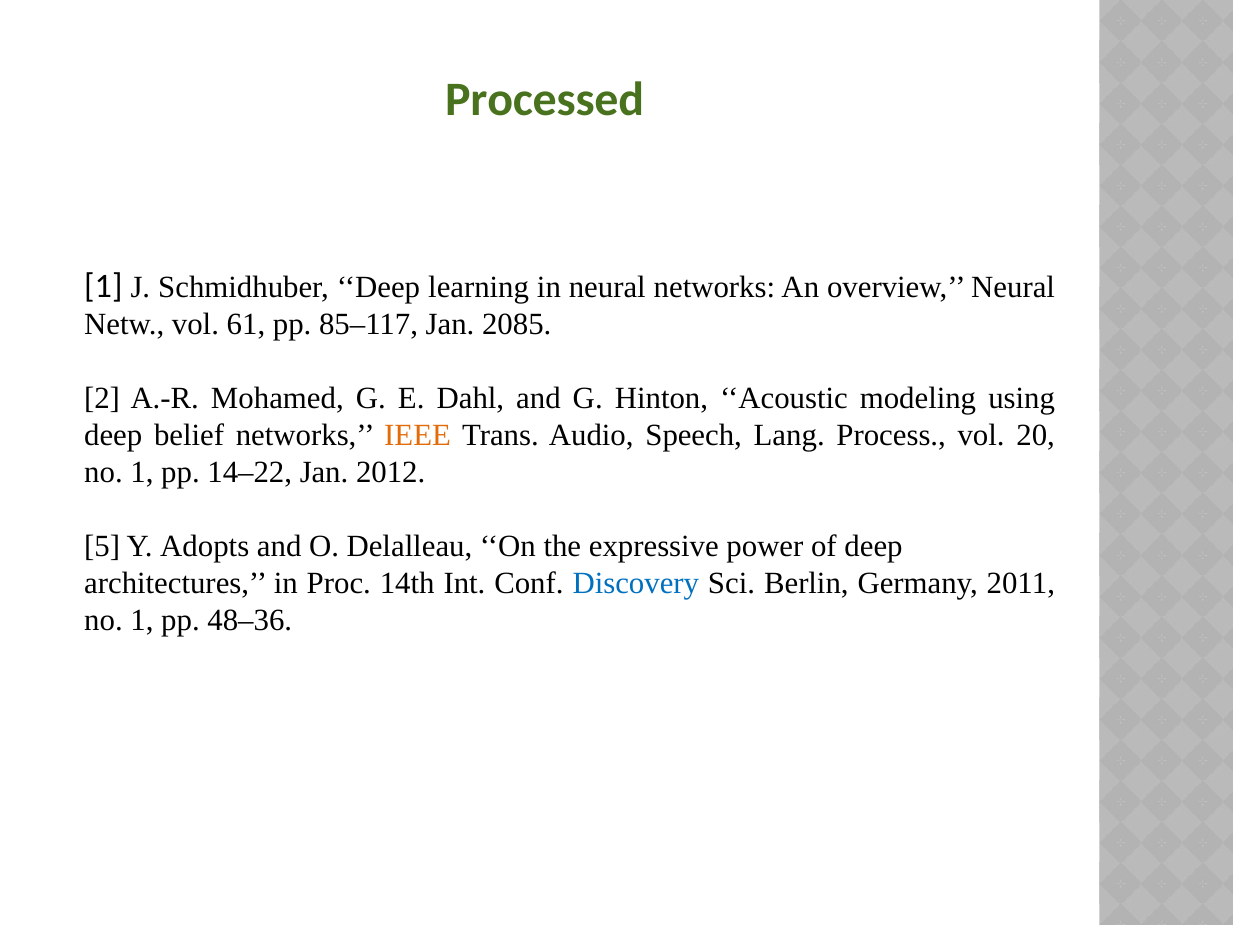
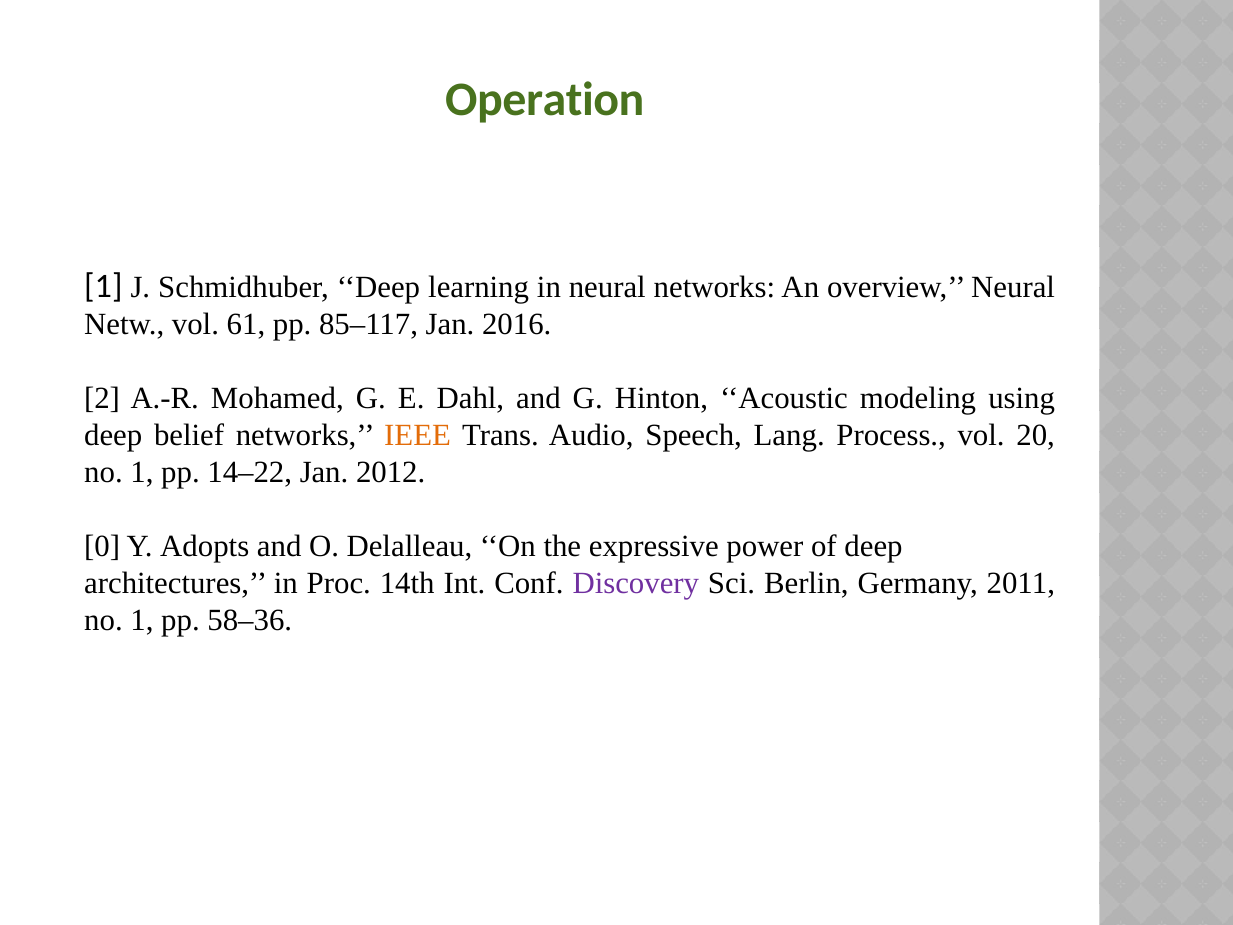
Processed: Processed -> Operation
2085: 2085 -> 2016
5: 5 -> 0
Discovery colour: blue -> purple
48–36: 48–36 -> 58–36
